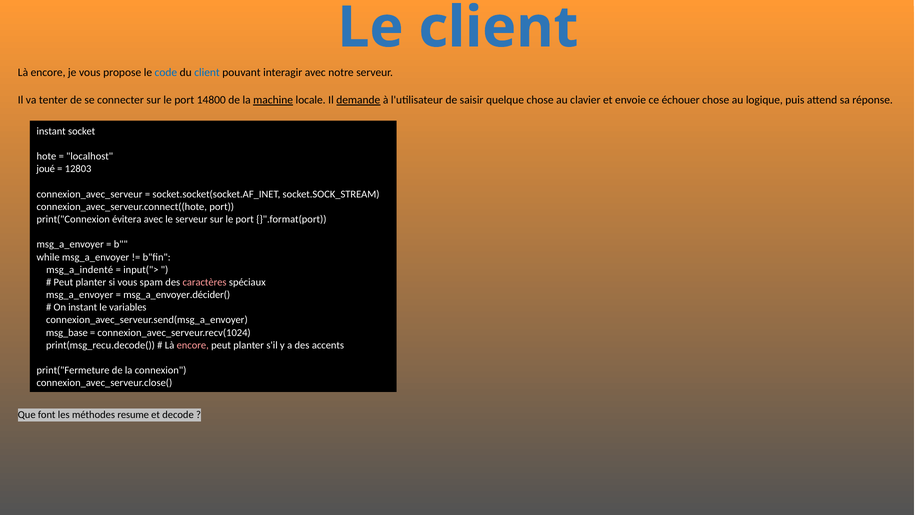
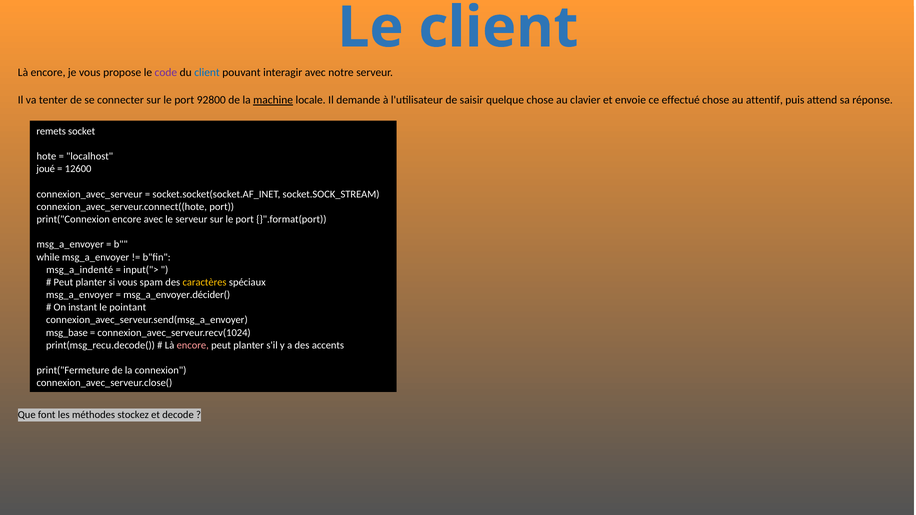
code colour: blue -> purple
14800: 14800 -> 92800
demande underline: present -> none
échouer: échouer -> effectué
logique: logique -> attentif
instant at (51, 131): instant -> remets
12803: 12803 -> 12600
print("Connexion évitera: évitera -> encore
caractères colour: pink -> yellow
variables: variables -> pointant
resume: resume -> stockez
